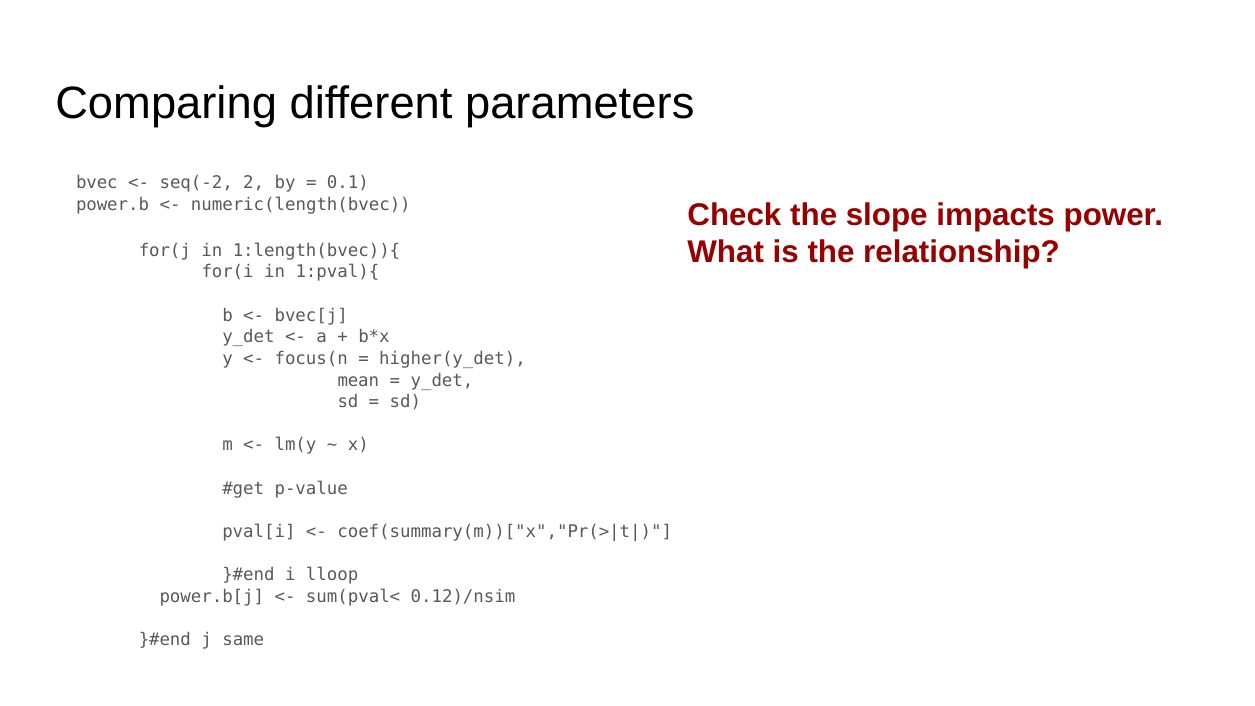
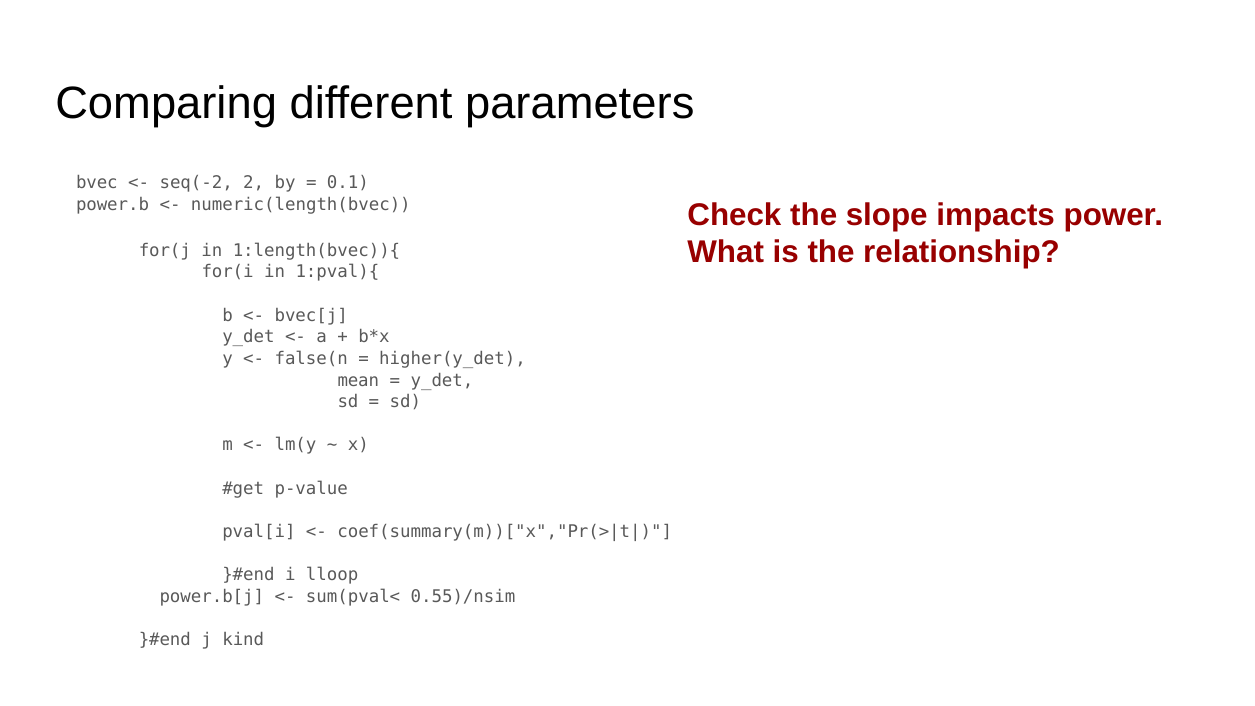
focus(n: focus(n -> false(n
0.12)/nsim: 0.12)/nsim -> 0.55)/nsim
same: same -> kind
